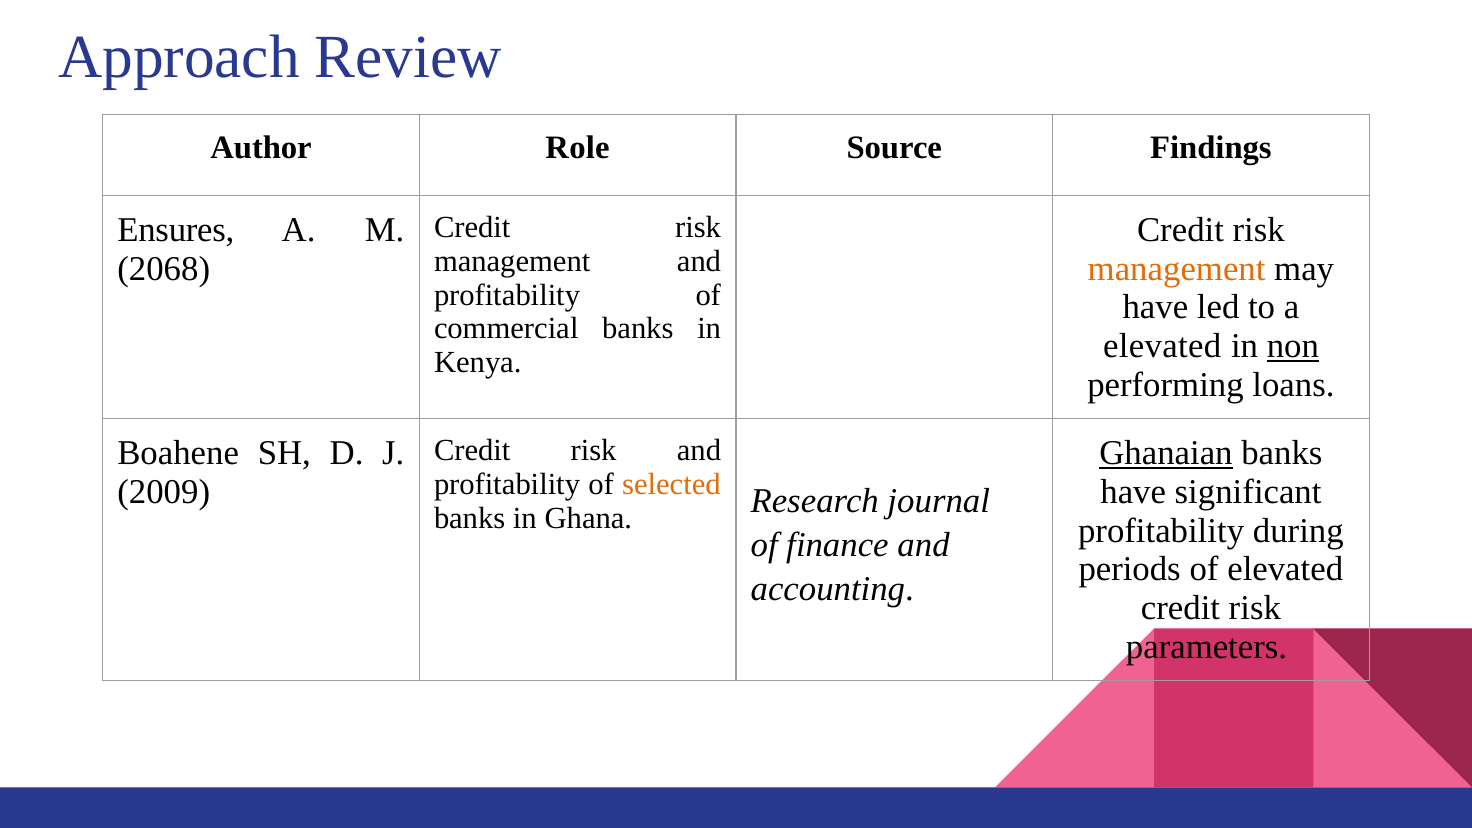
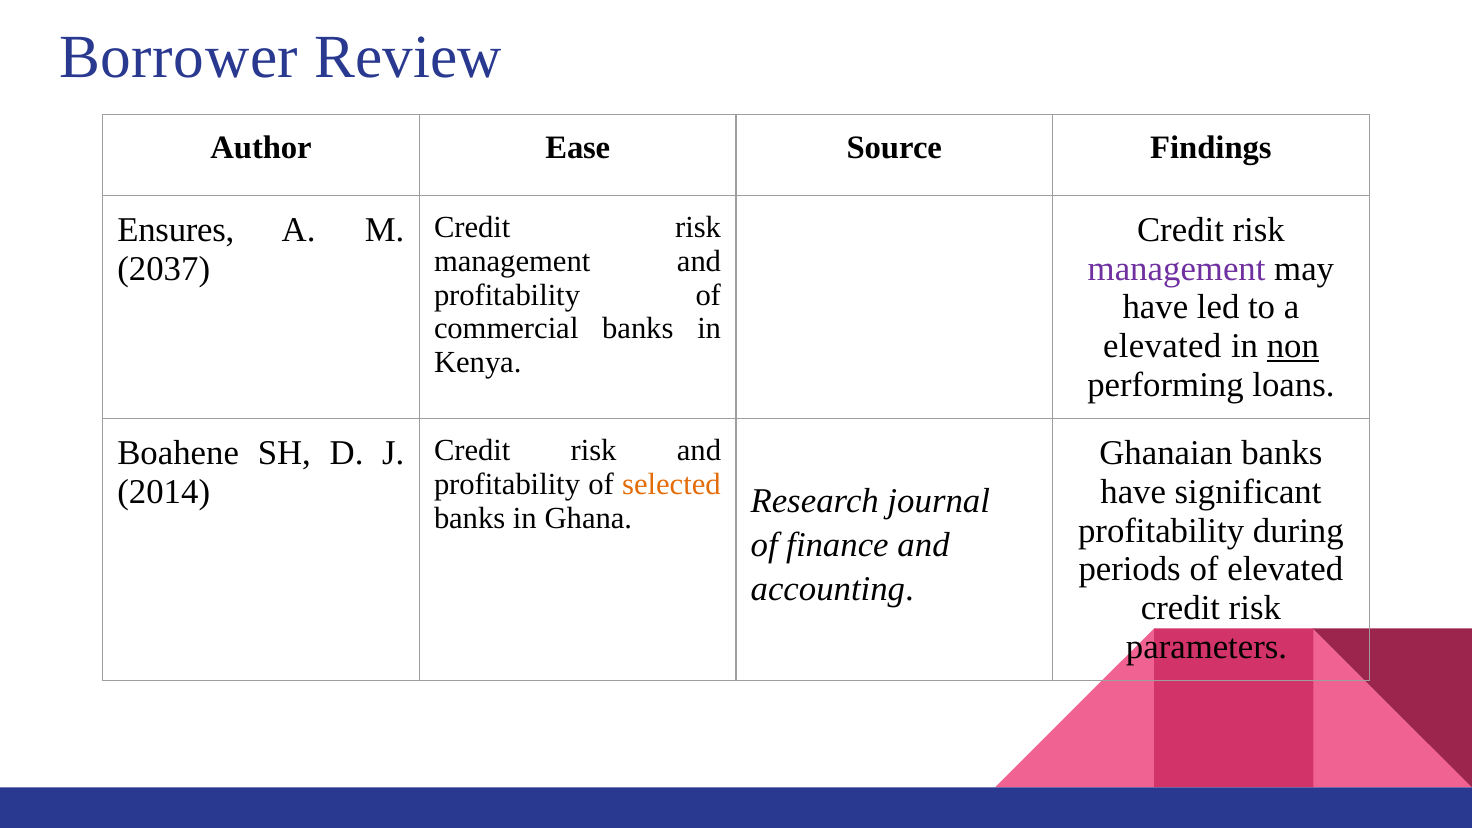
Approach: Approach -> Borrower
Role: Role -> Ease
2068: 2068 -> 2037
management at (1177, 269) colour: orange -> purple
Ghanaian underline: present -> none
2009: 2009 -> 2014
